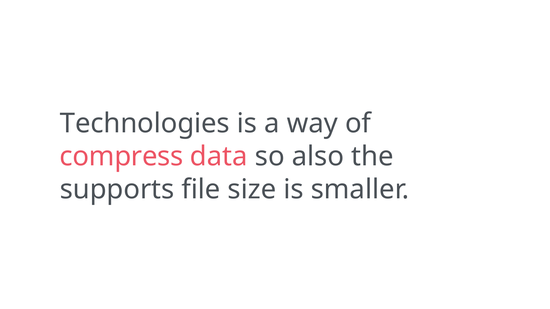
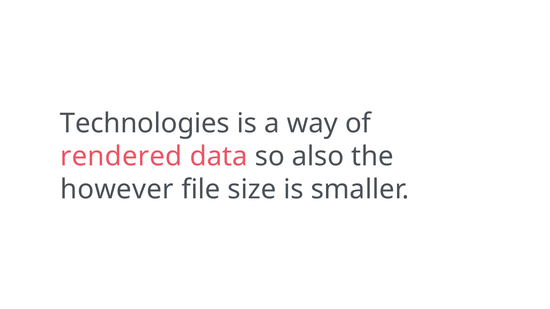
compress: compress -> rendered
supports: supports -> however
